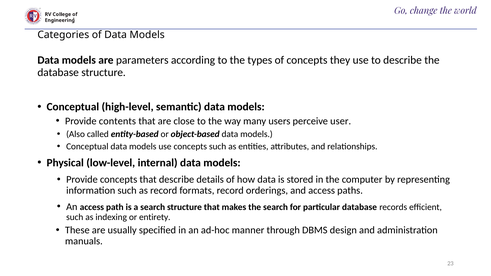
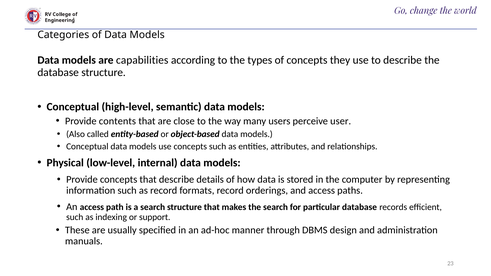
parameters: parameters -> capabilities
entirety: entirety -> support
